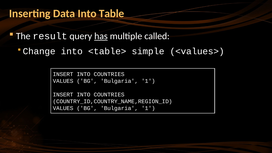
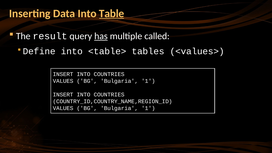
Table underline: none -> present
Change: Change -> Define
simple: simple -> tables
